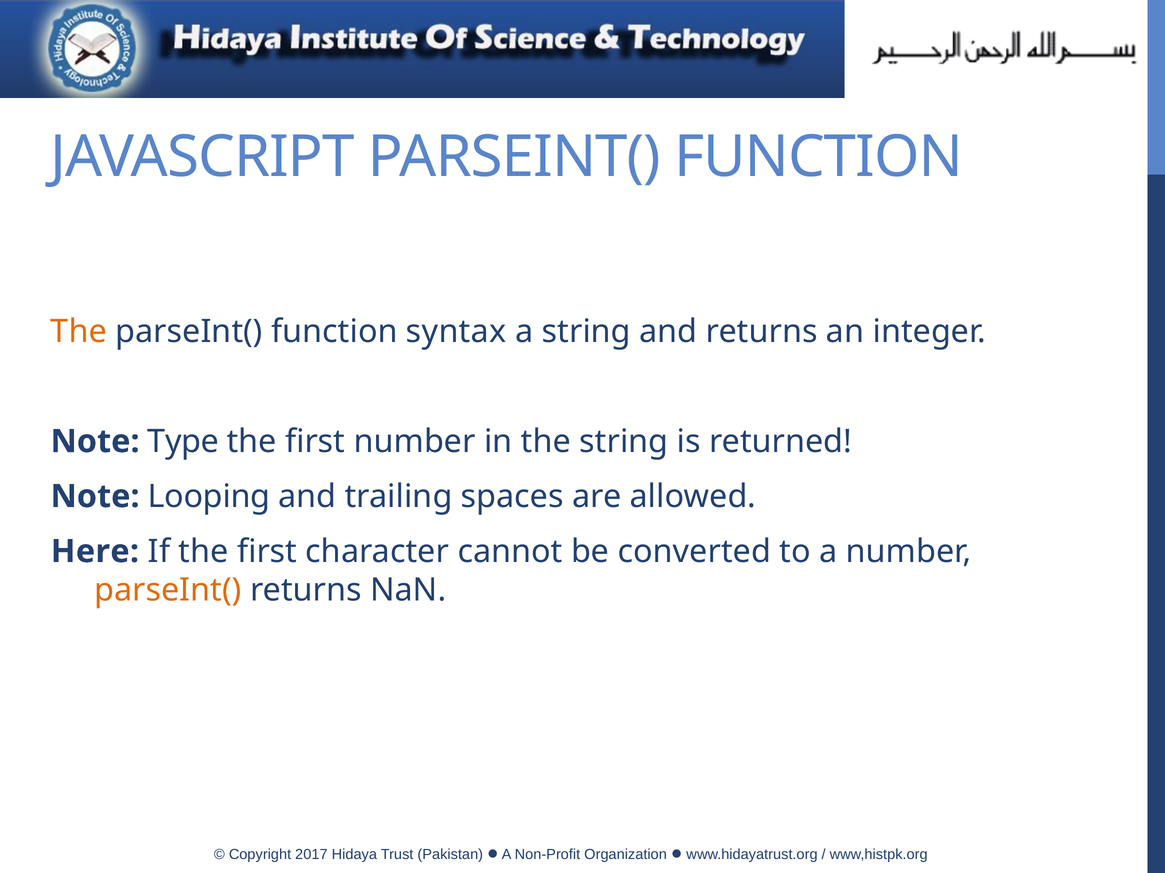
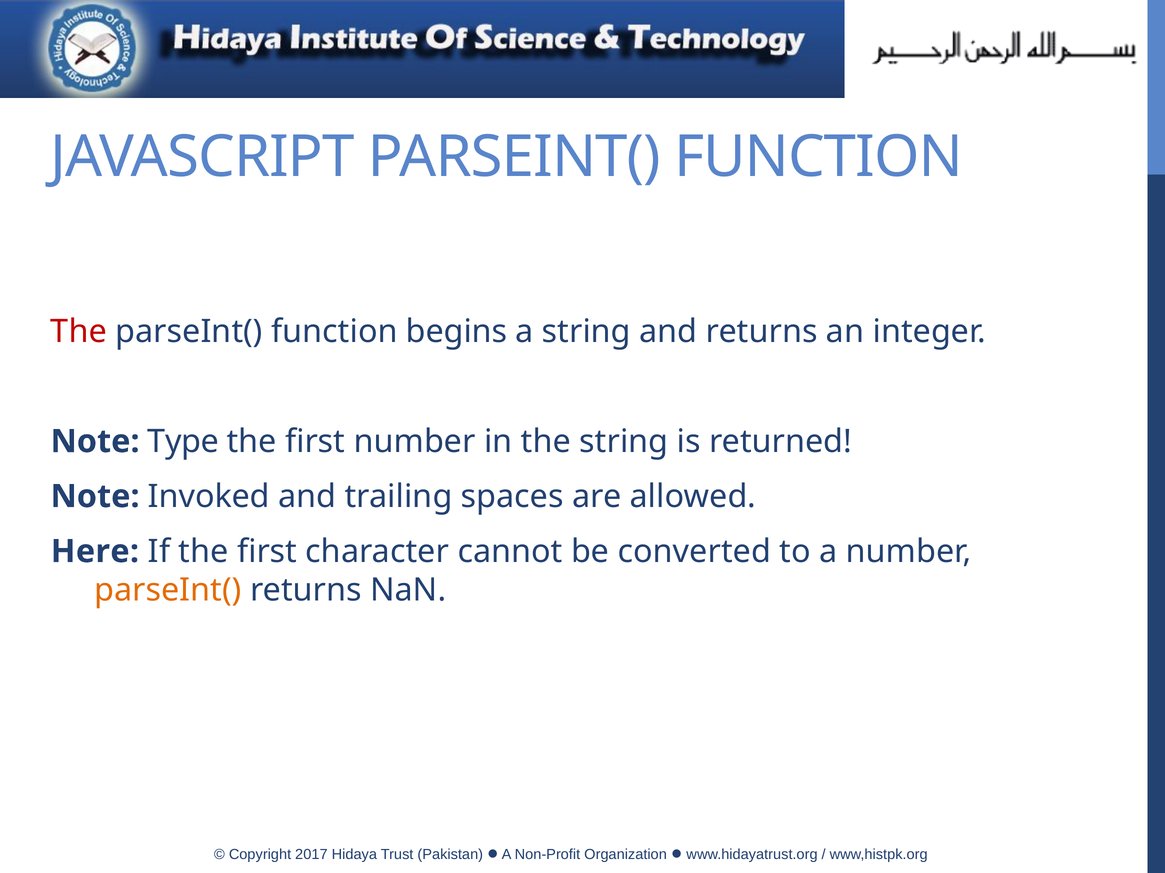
The at (79, 332) colour: orange -> red
syntax: syntax -> begins
Looping: Looping -> Invoked
